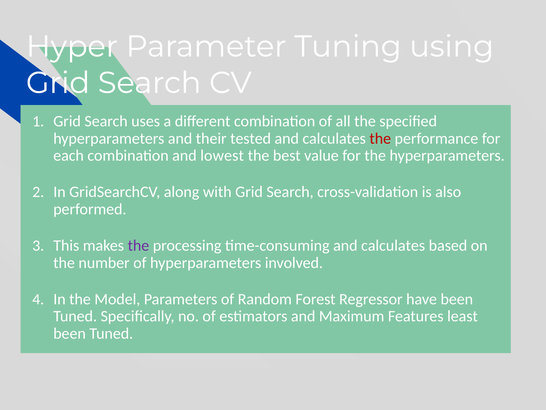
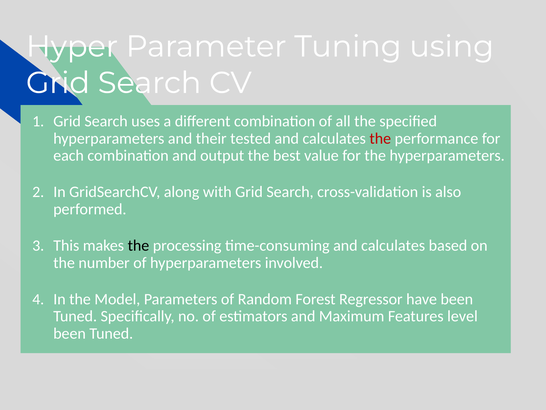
lowest: lowest -> output
the at (138, 245) colour: purple -> black
least: least -> level
